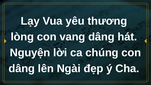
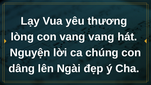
vang dâng: dâng -> vang
